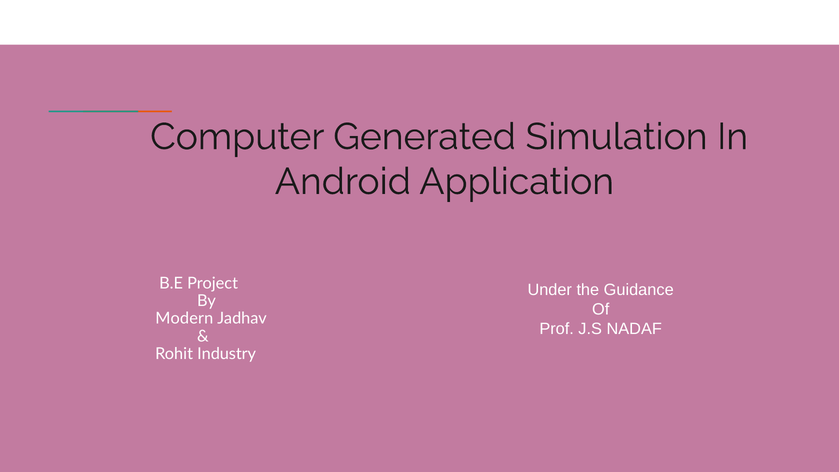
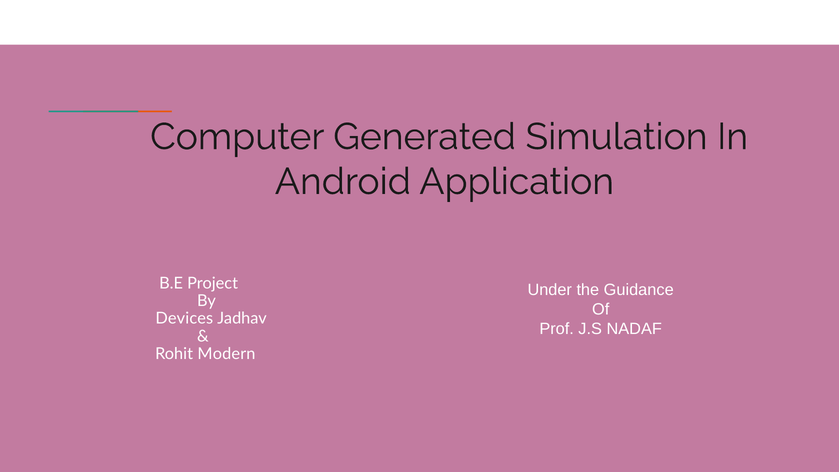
Modern: Modern -> Devices
Industry: Industry -> Modern
